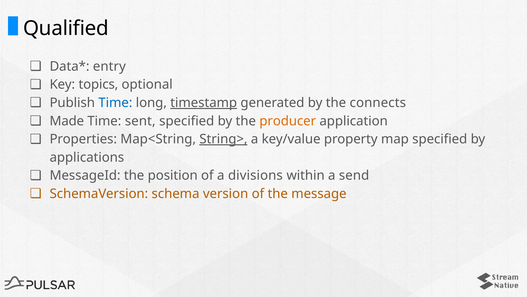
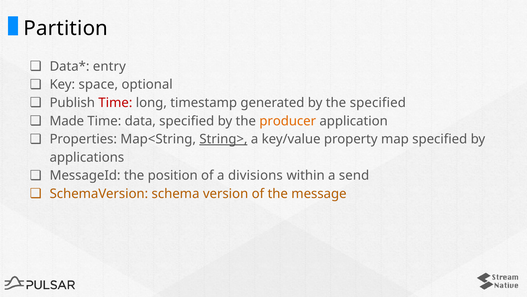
Qualified: Qualified -> Partition
topics: topics -> space
Time at (115, 103) colour: blue -> red
timestamp underline: present -> none
the connects: connects -> specified
sent: sent -> data
